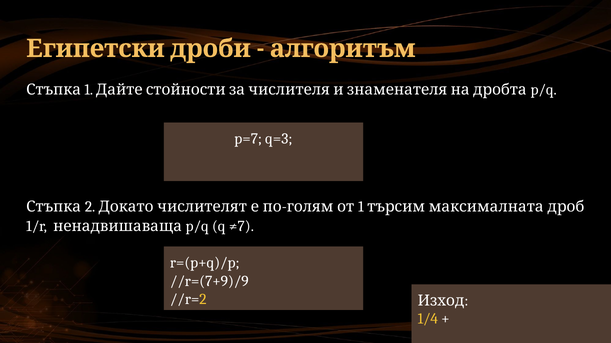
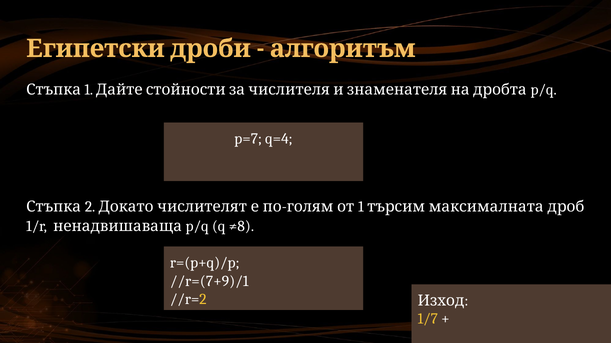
q=3: q=3 -> q=4
≠7: ≠7 -> ≠8
//r=(7+9)/9: //r=(7+9)/9 -> //r=(7+9)/1
1/4: 1/4 -> 1/7
